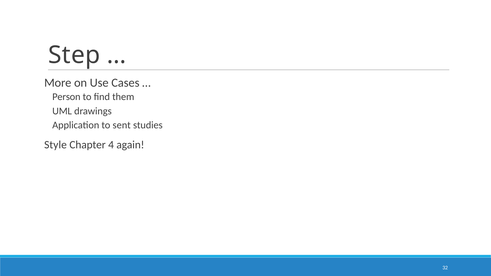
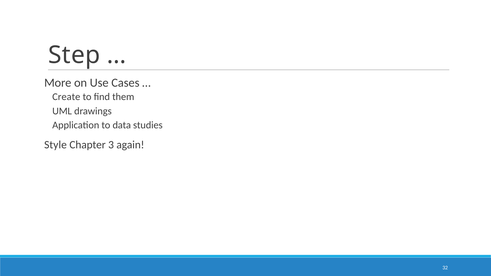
Person: Person -> Create
sent: sent -> data
4: 4 -> 3
